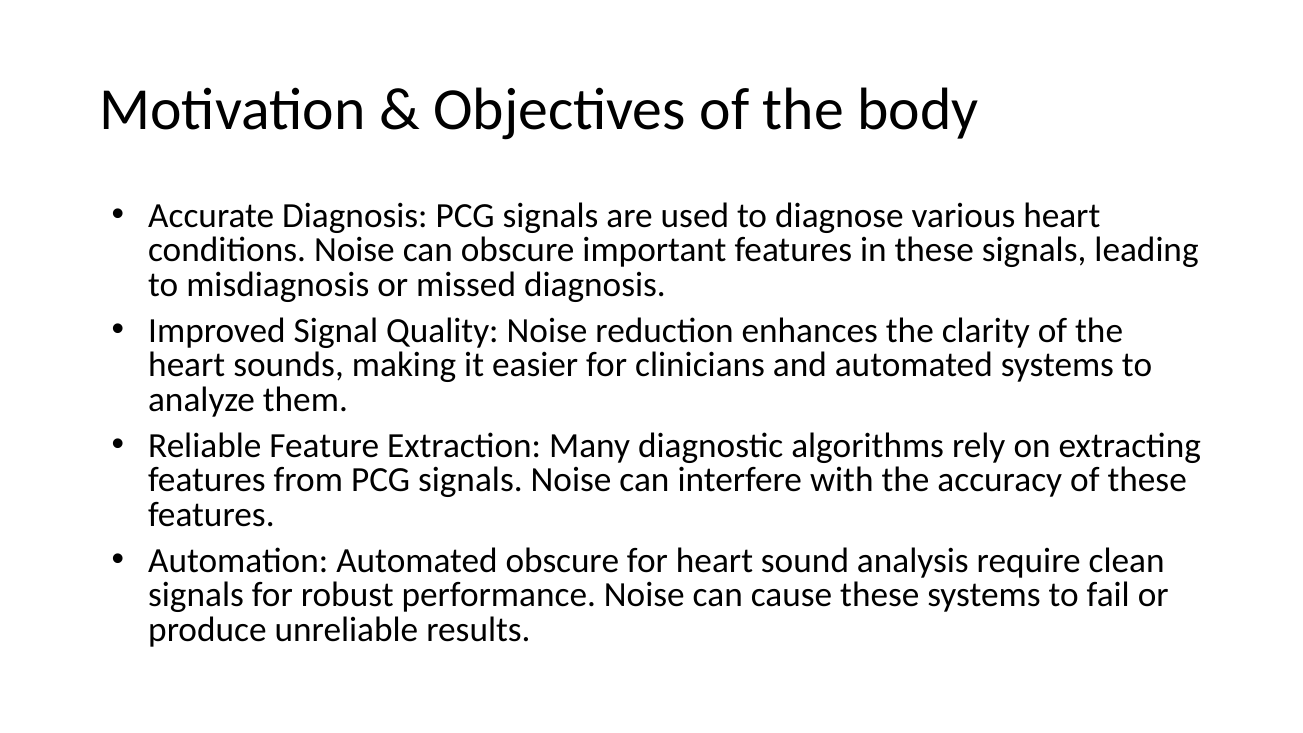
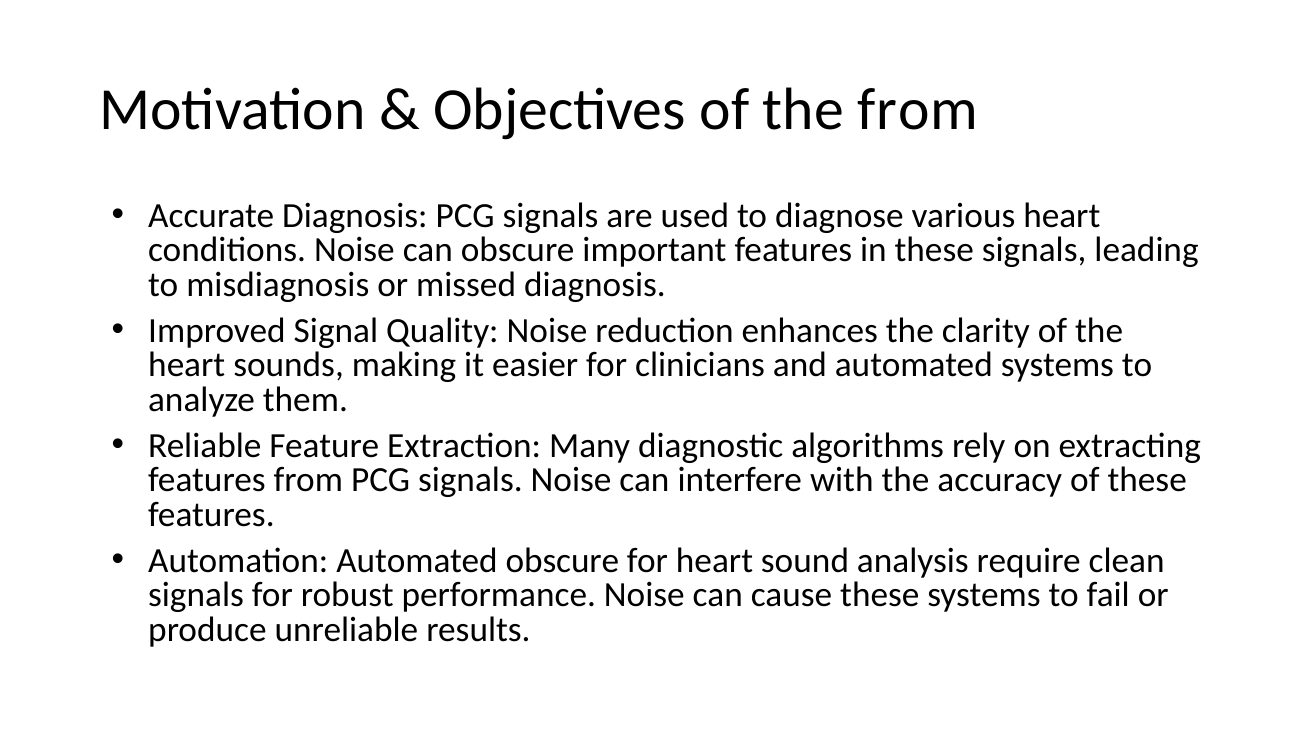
the body: body -> from
